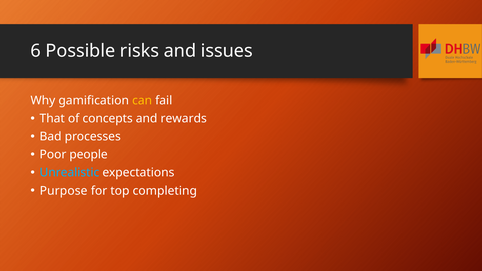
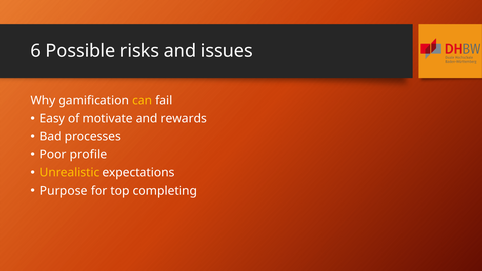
That: That -> Easy
concepts: concepts -> motivate
people: people -> profile
Unrealistic colour: light blue -> yellow
